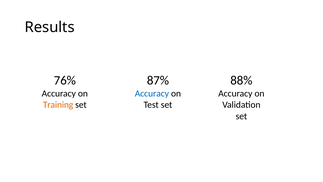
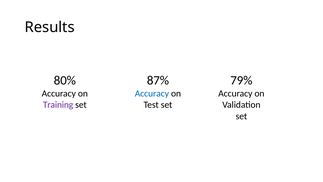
76%: 76% -> 80%
88%: 88% -> 79%
Training colour: orange -> purple
